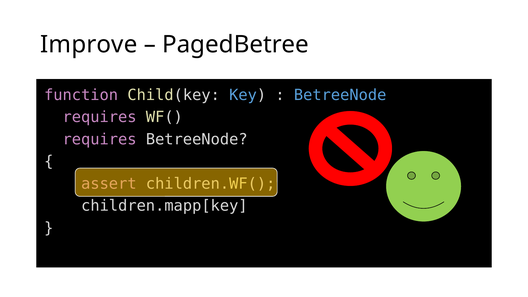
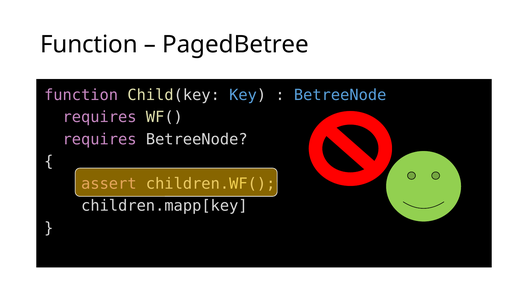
Improve at (89, 44): Improve -> Function
